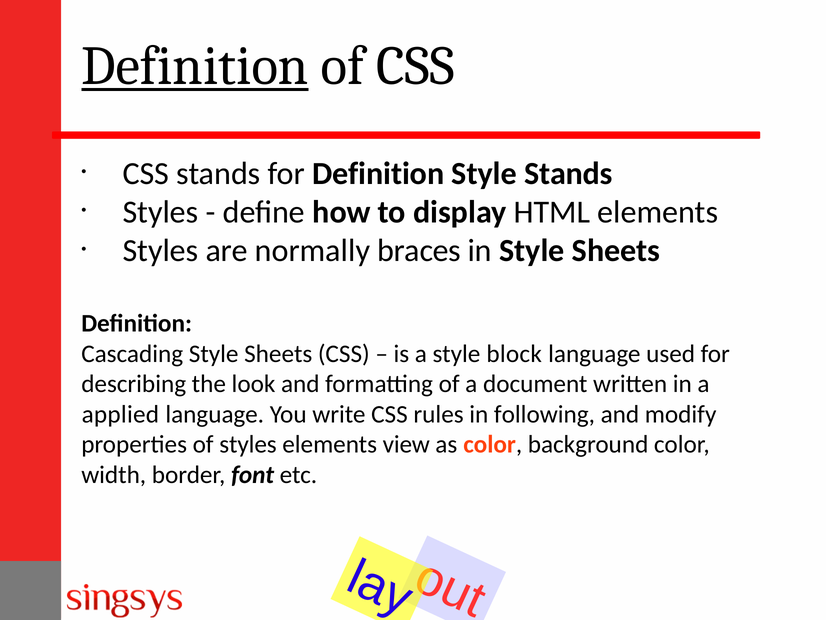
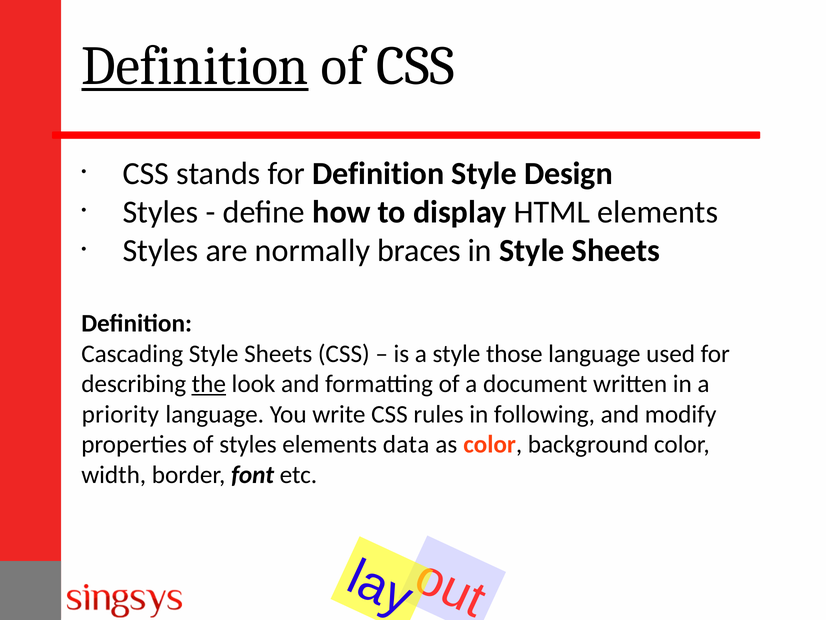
Style Stands: Stands -> Design
block: block -> those
the underline: none -> present
applied: applied -> priority
view: view -> data
